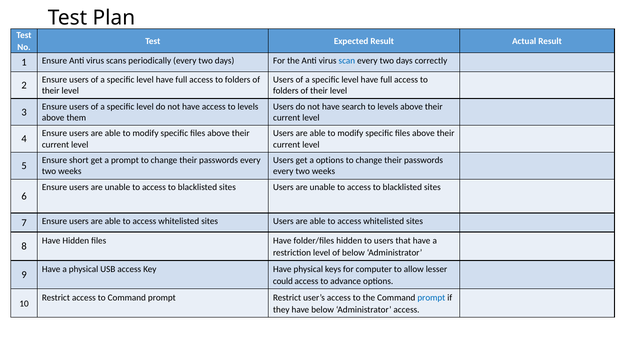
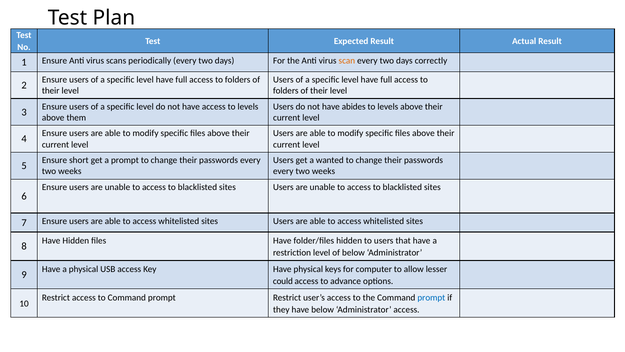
scan colour: blue -> orange
search: search -> abides
a options: options -> wanted
